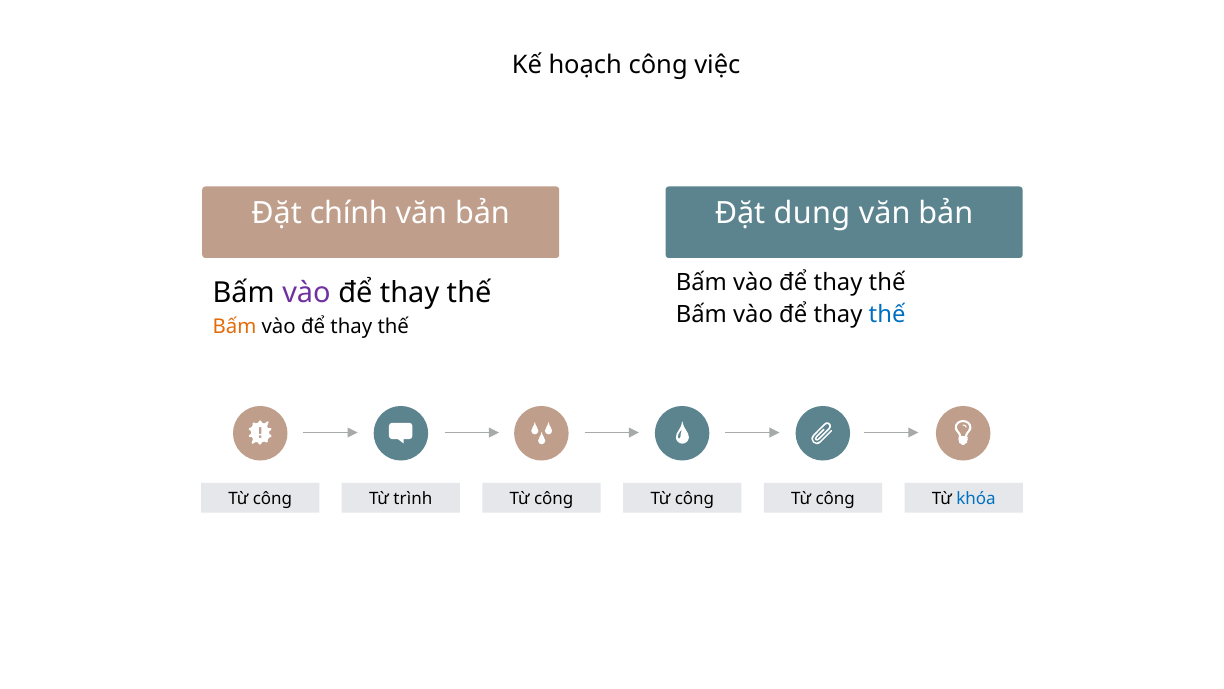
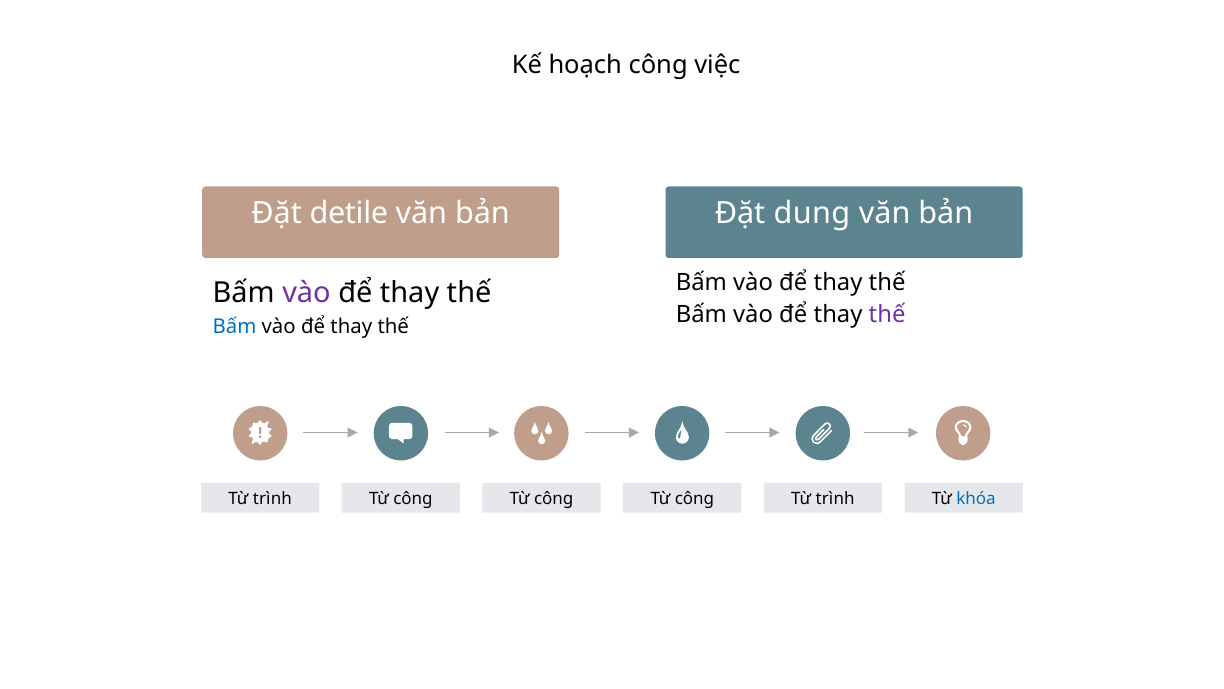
chính: chính -> detile
thế at (887, 315) colour: blue -> purple
Bấm at (235, 326) colour: orange -> blue
công at (272, 499): công -> trình
trình at (413, 499): trình -> công
công at (835, 499): công -> trình
